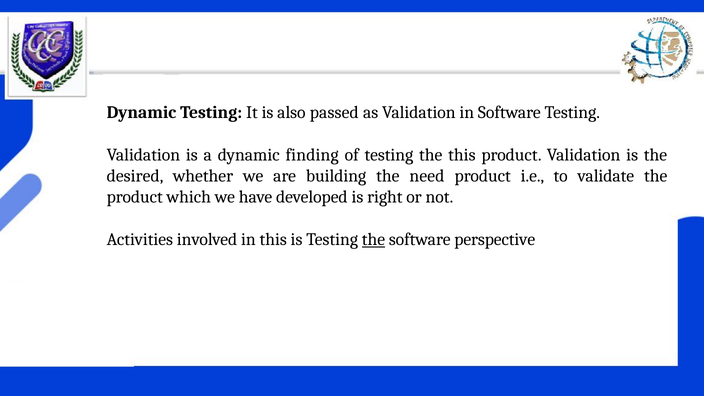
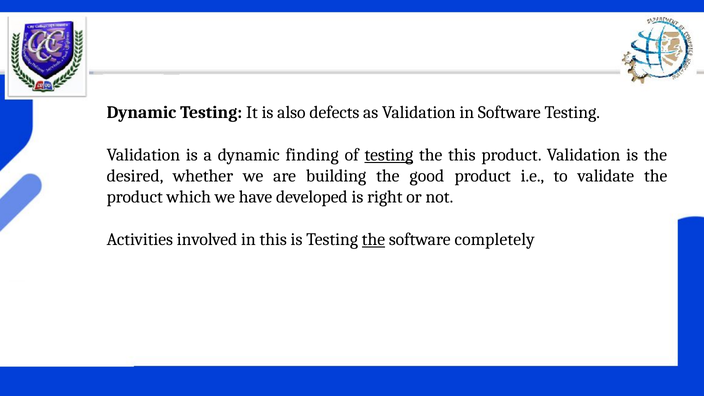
passed: passed -> defects
testing at (389, 155) underline: none -> present
need: need -> good
perspective: perspective -> completely
